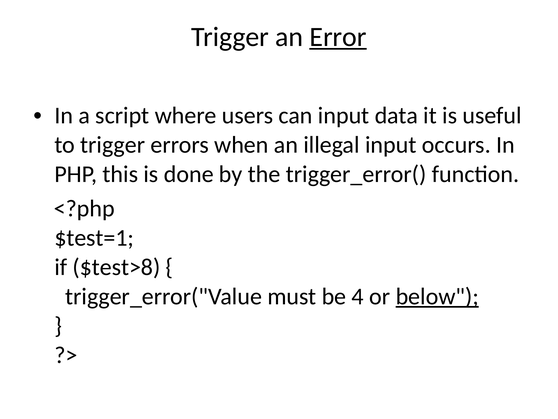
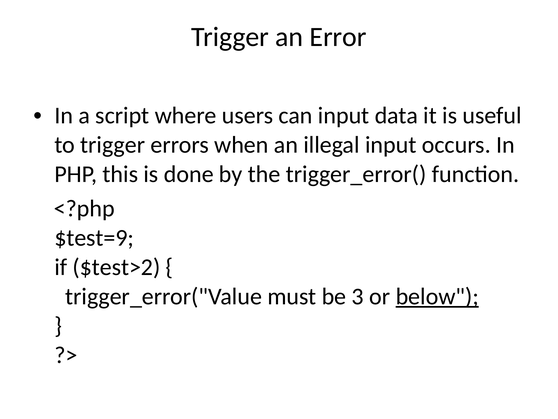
Error underline: present -> none
$test=1: $test=1 -> $test=9
$test>8: $test>8 -> $test>2
4: 4 -> 3
